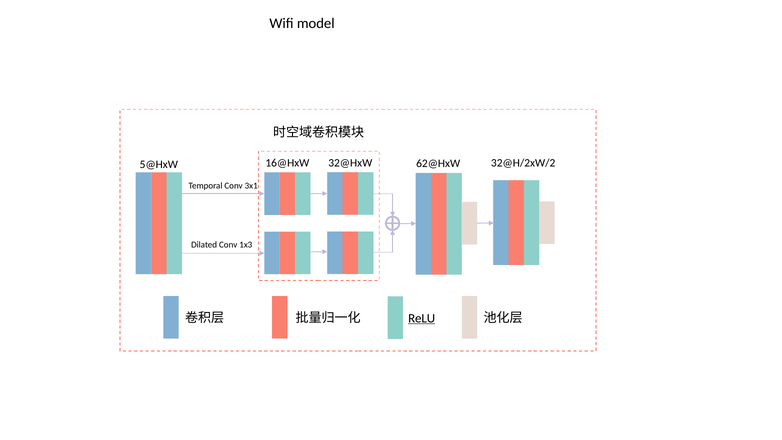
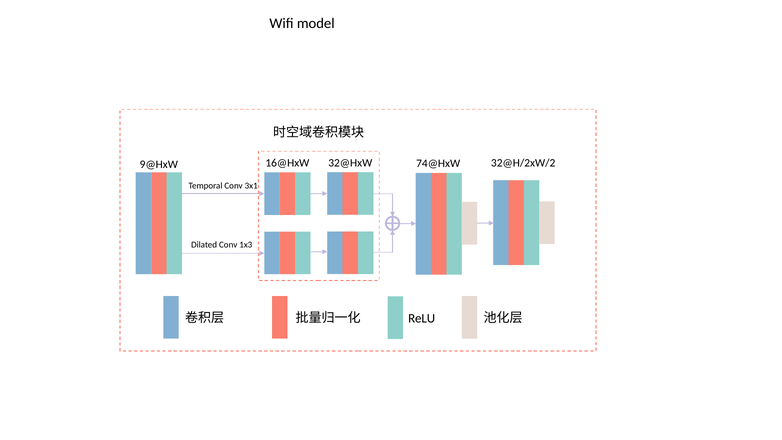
62@HxW: 62@HxW -> 74@HxW
5@HxW: 5@HxW -> 9@HxW
ReLU underline: present -> none
